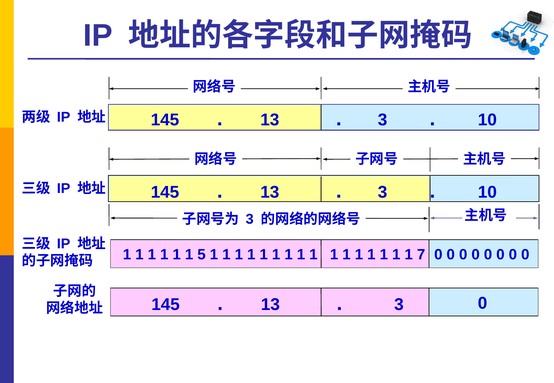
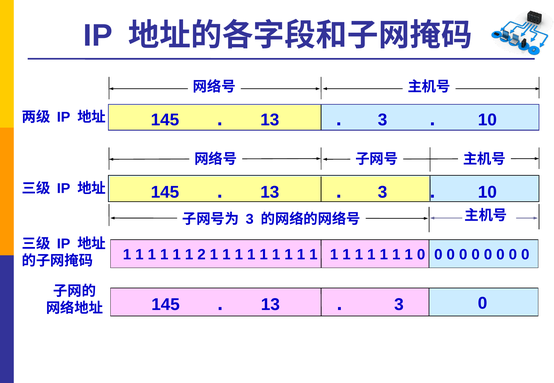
5: 5 -> 2
1 7: 7 -> 0
